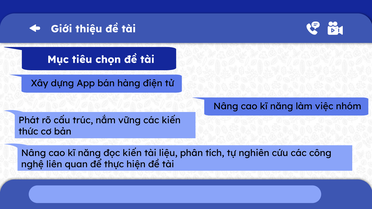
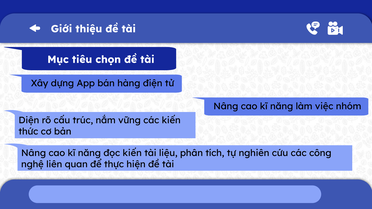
Phát: Phát -> Diện
